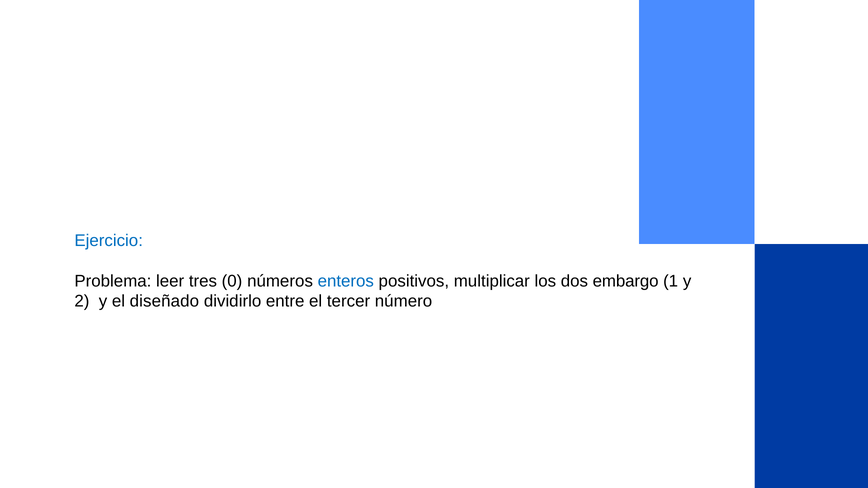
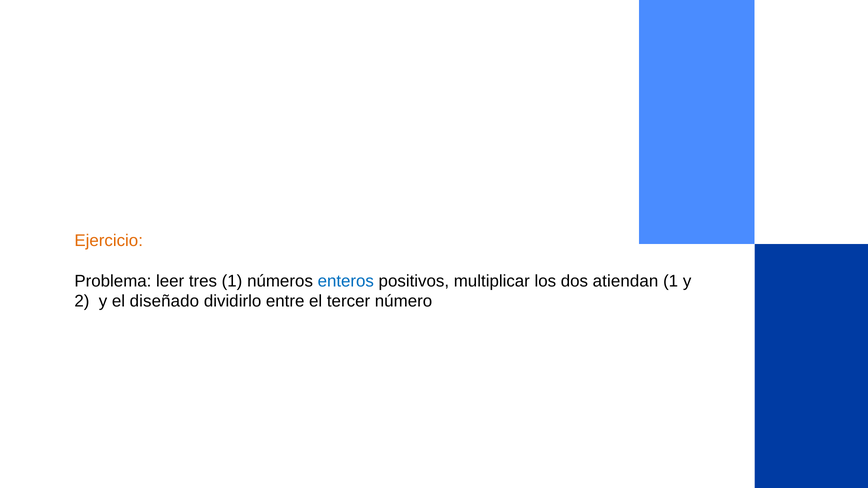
Ejercicio colour: blue -> orange
tres 0: 0 -> 1
embargo: embargo -> atiendan
